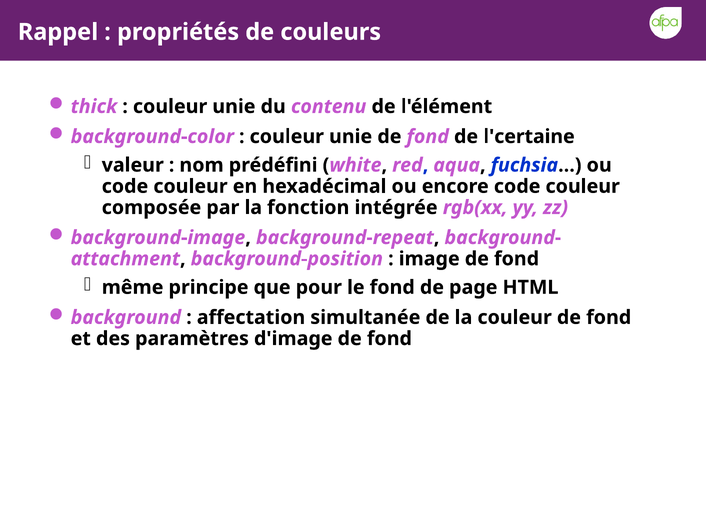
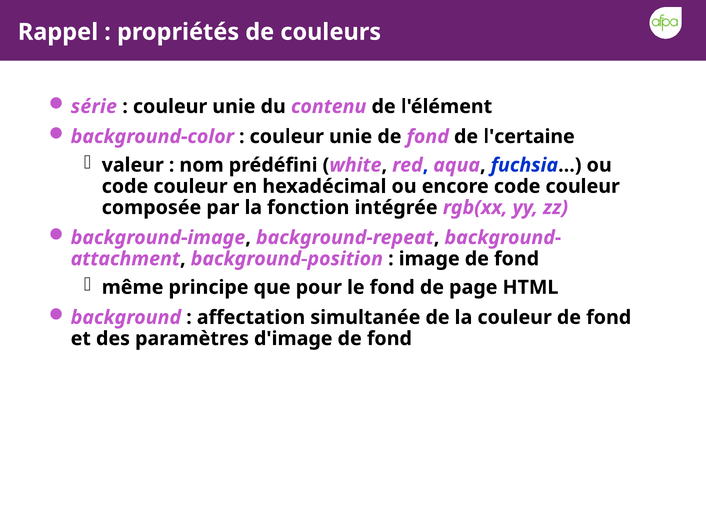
thick: thick -> série
